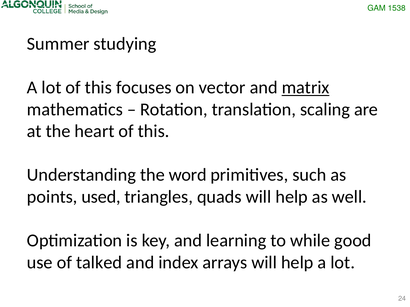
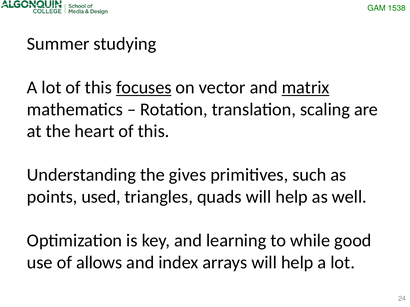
focuses underline: none -> present
word: word -> gives
talked: talked -> allows
